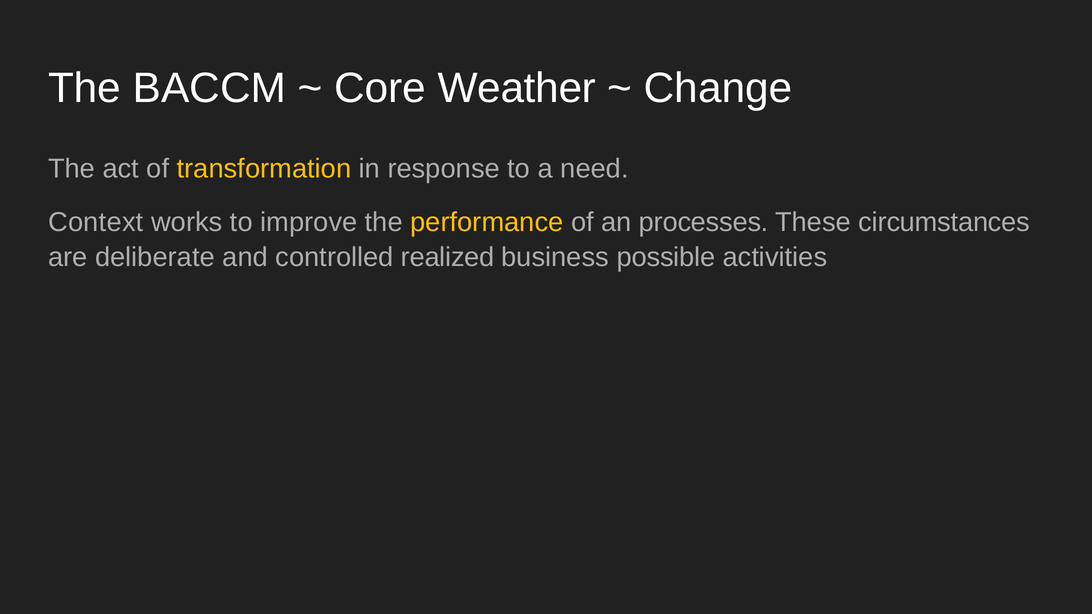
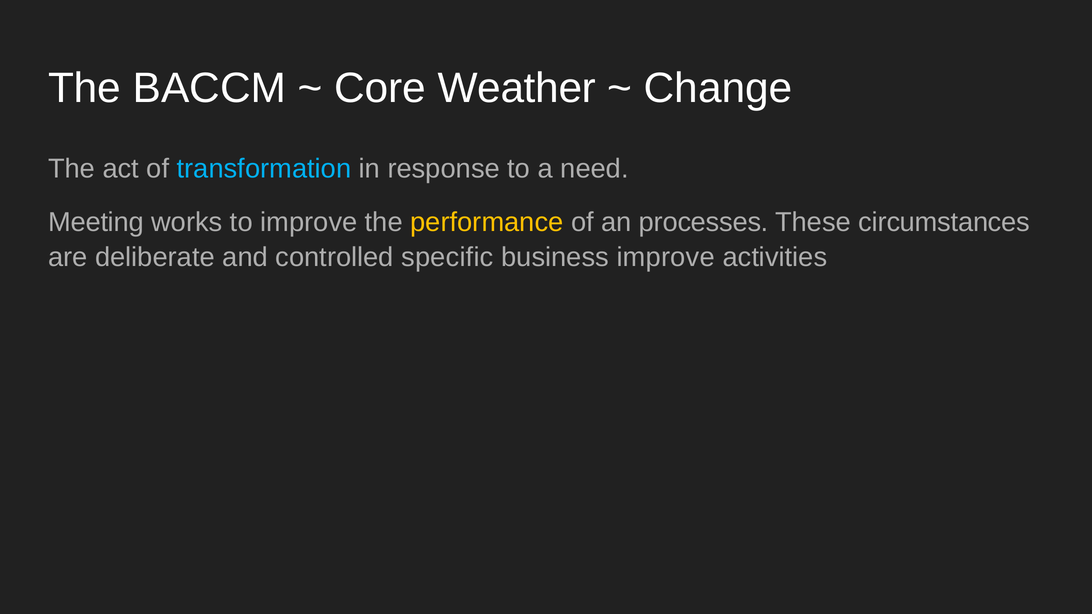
transformation colour: yellow -> light blue
Context: Context -> Meeting
realized: realized -> specific
business possible: possible -> improve
